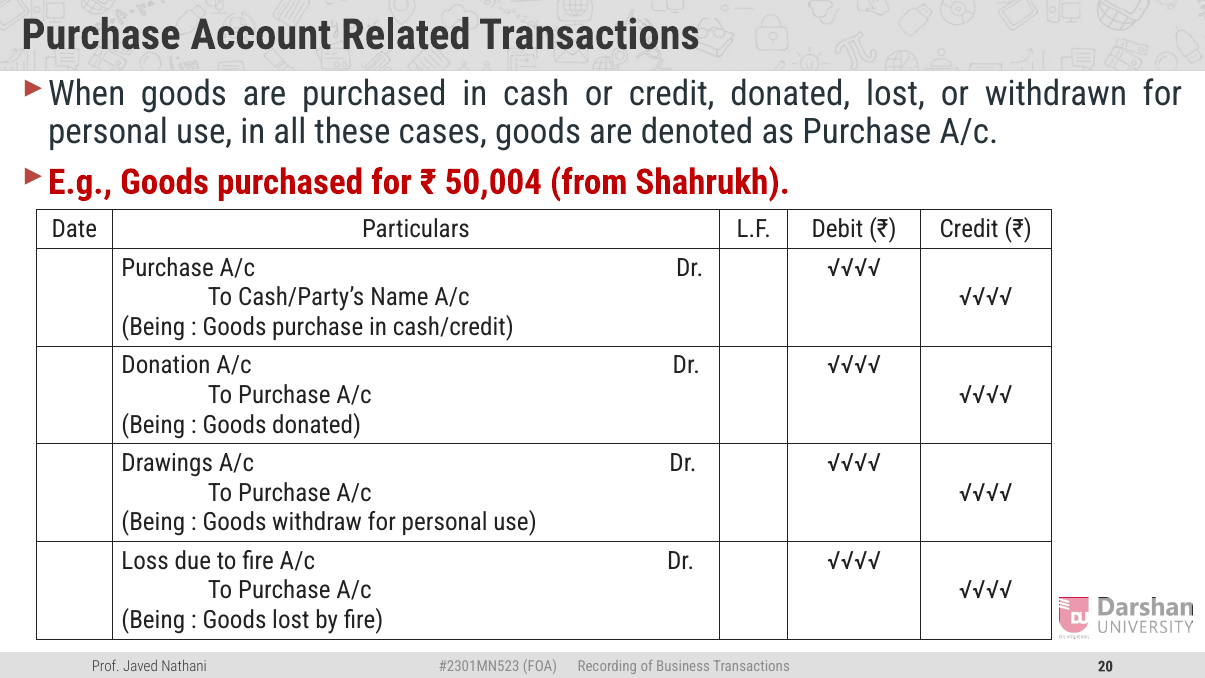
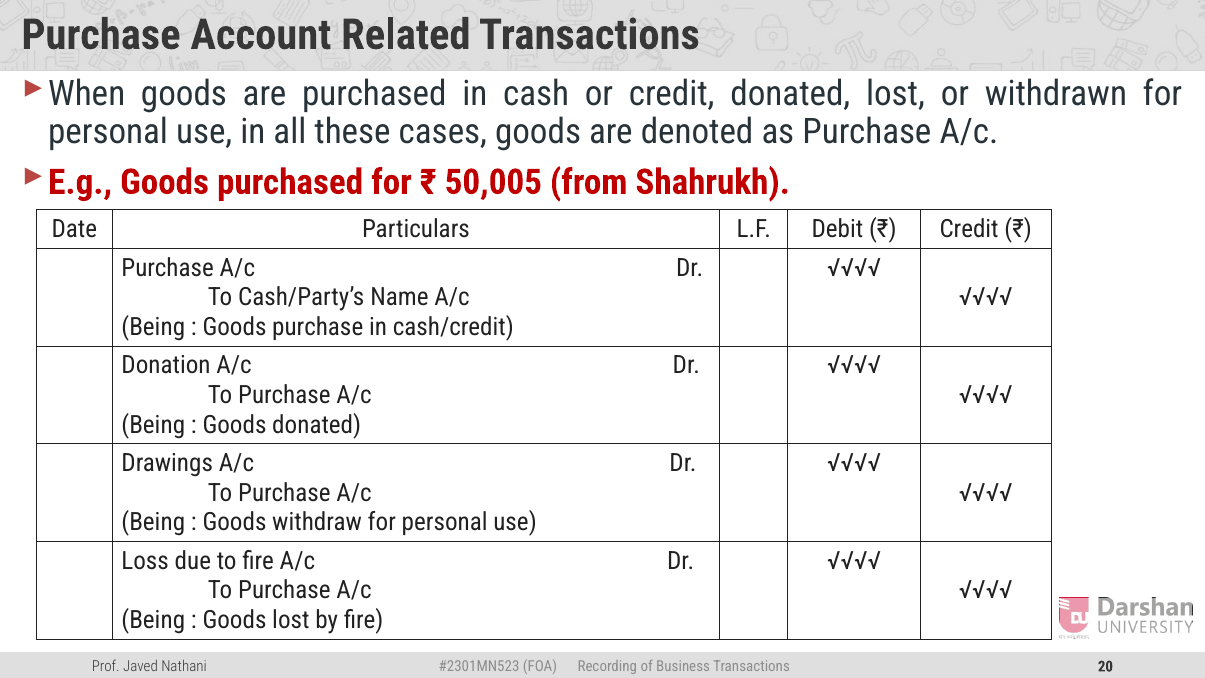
50,004: 50,004 -> 50,005
